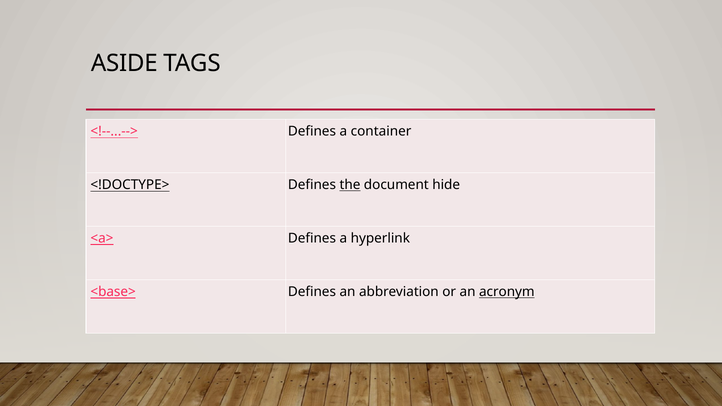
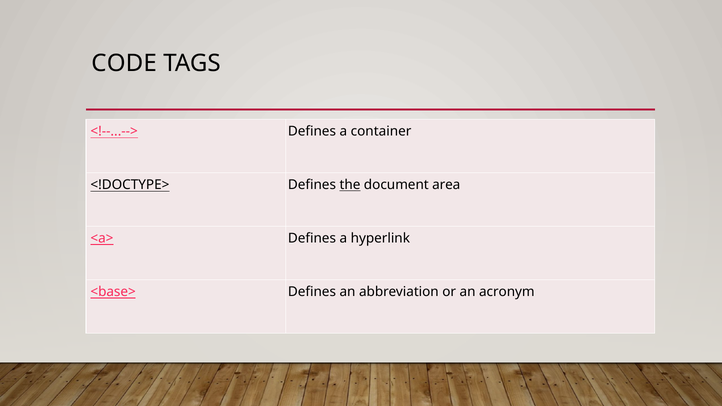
ASIDE: ASIDE -> CODE
hide: hide -> area
acronym underline: present -> none
